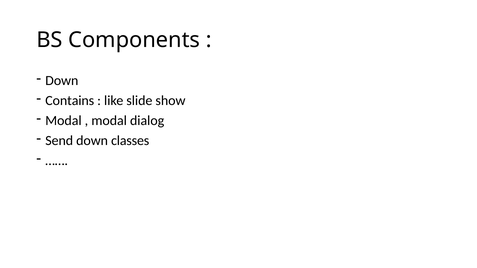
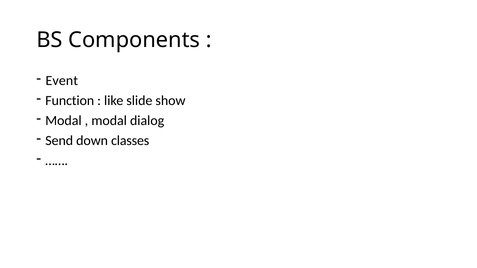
Down at (62, 81): Down -> Event
Contains: Contains -> Function
